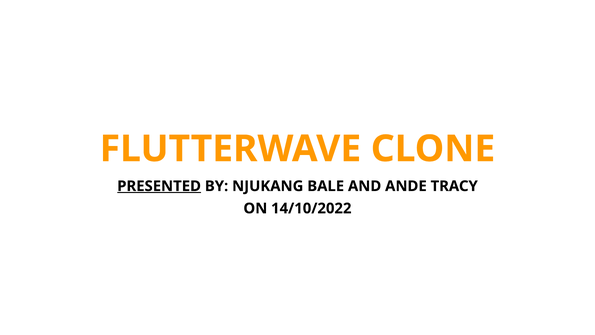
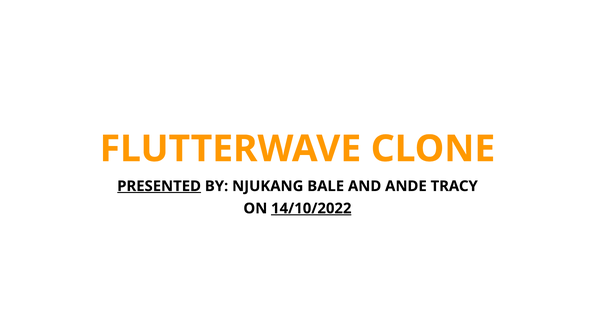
14/10/2022 underline: none -> present
